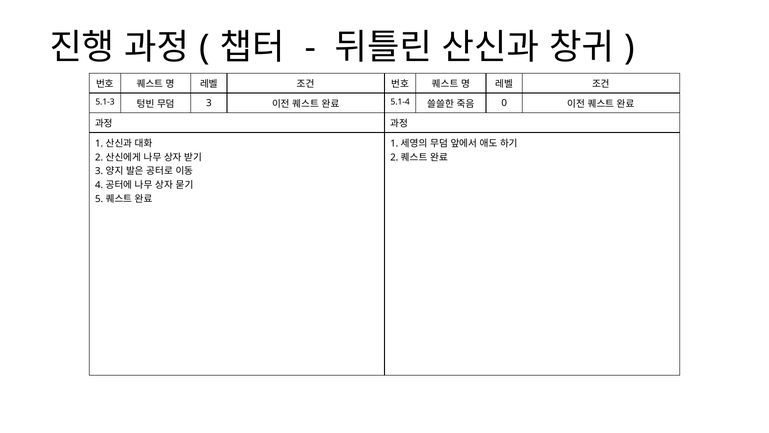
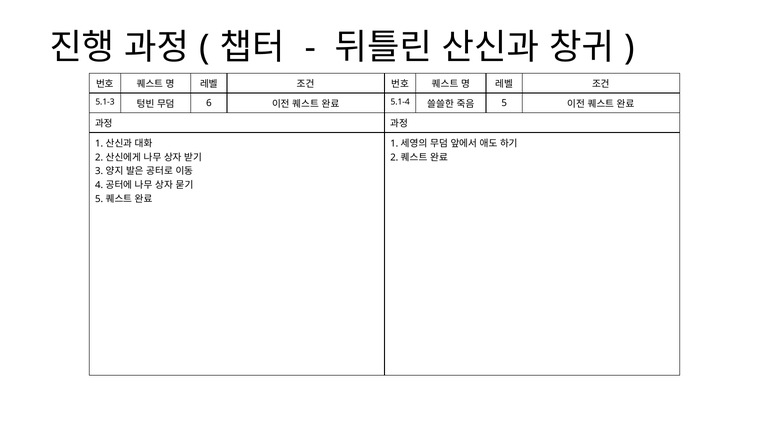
3 at (209, 103): 3 -> 6
0 at (504, 103): 0 -> 5
